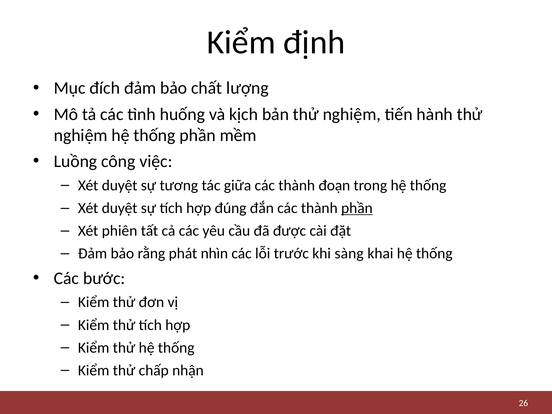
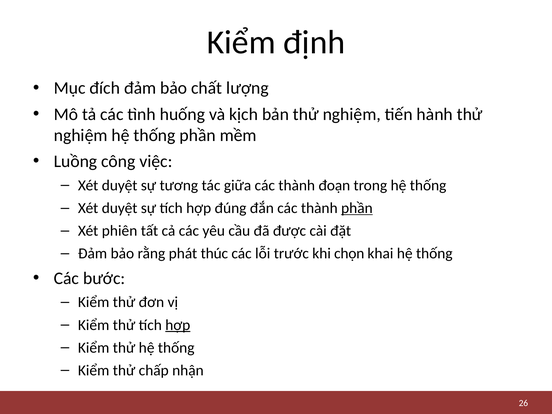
nhìn: nhìn -> thúc
sàng: sàng -> chọn
hợp at (178, 325) underline: none -> present
